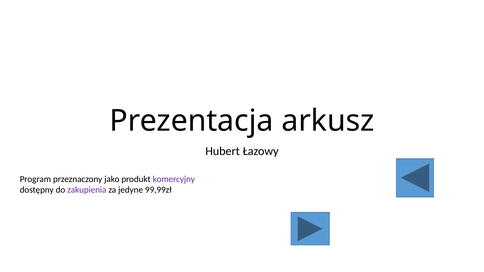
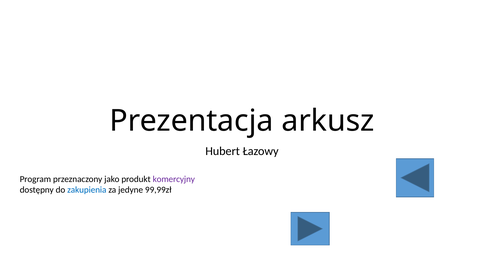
zakupienia colour: purple -> blue
